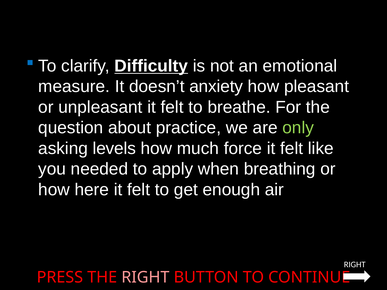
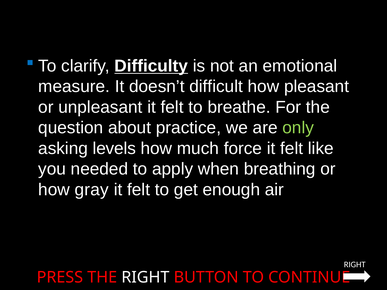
anxiety: anxiety -> difficult
here: here -> gray
RIGHT at (145, 277) colour: pink -> white
